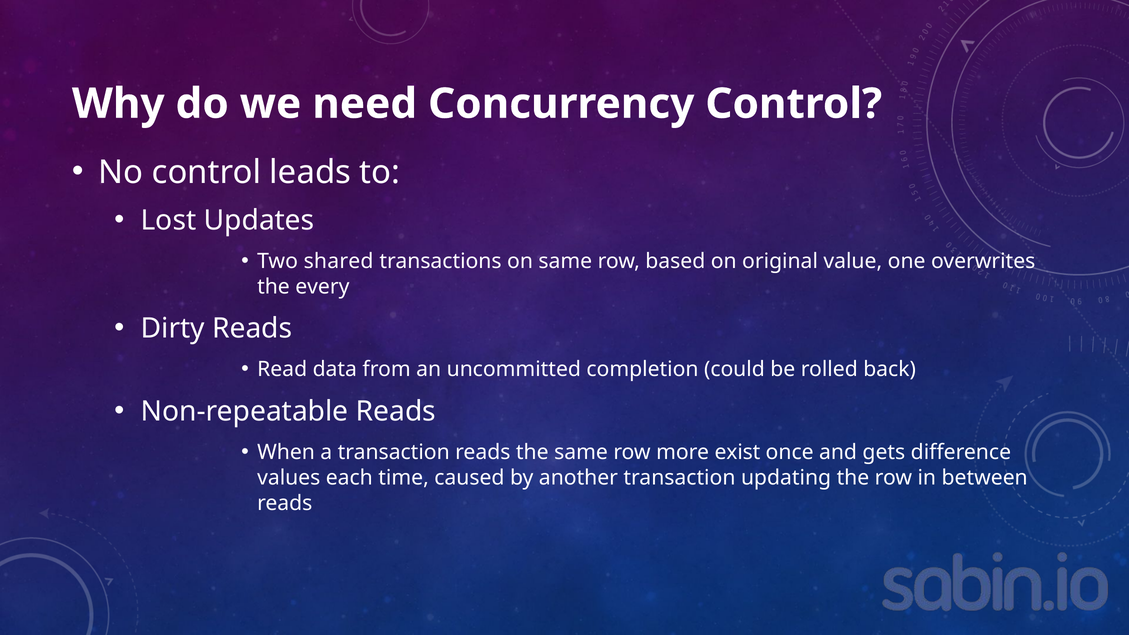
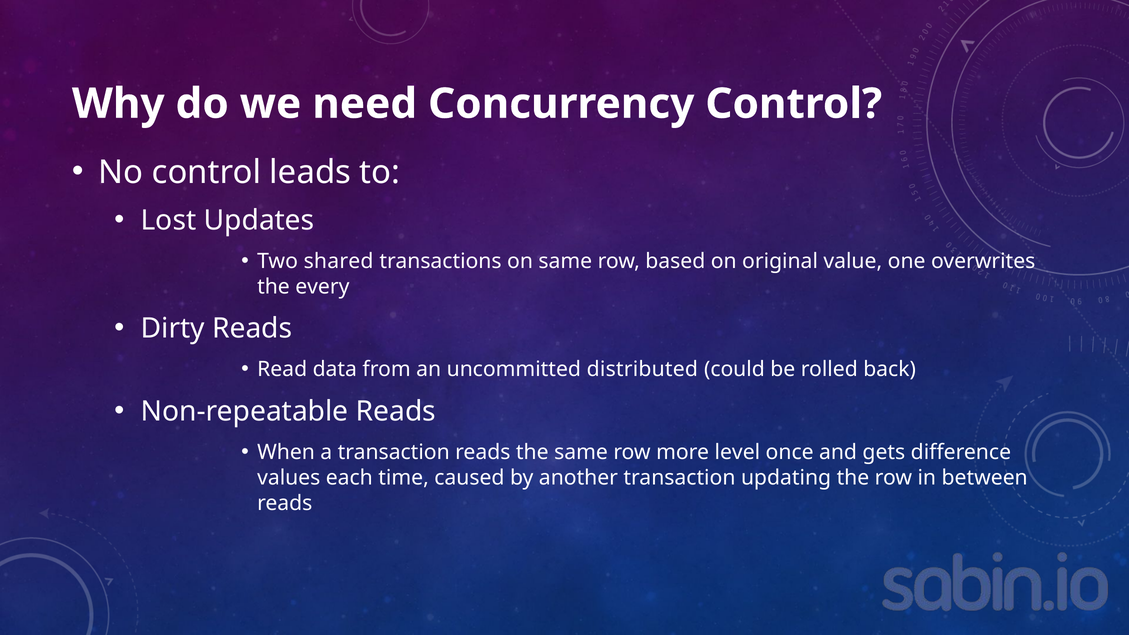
completion: completion -> distributed
exist: exist -> level
